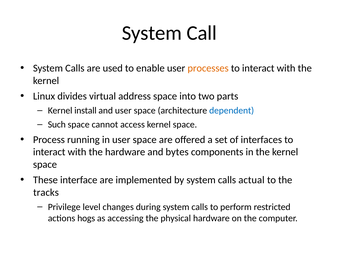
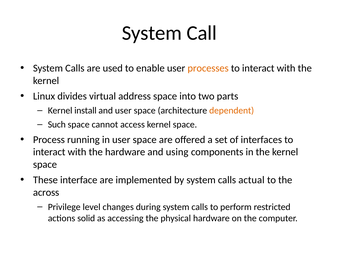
dependent colour: blue -> orange
bytes: bytes -> using
tracks: tracks -> across
hogs: hogs -> solid
